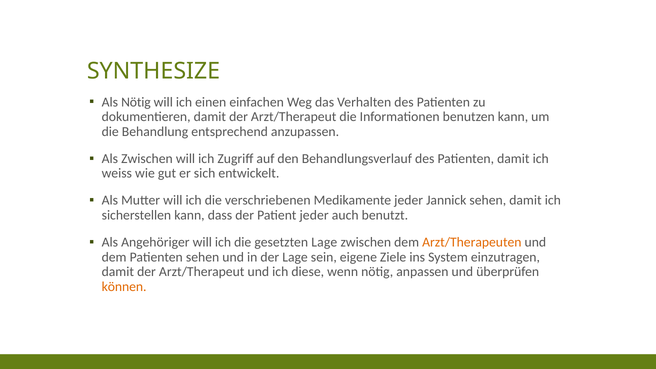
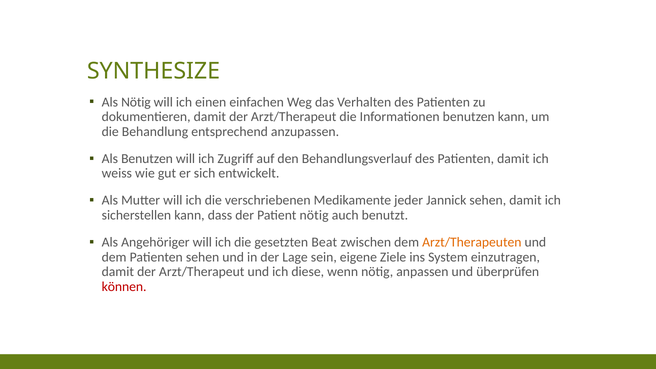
Als Zwischen: Zwischen -> Benutzen
Patient jeder: jeder -> nötig
gesetzten Lage: Lage -> Beat
können colour: orange -> red
